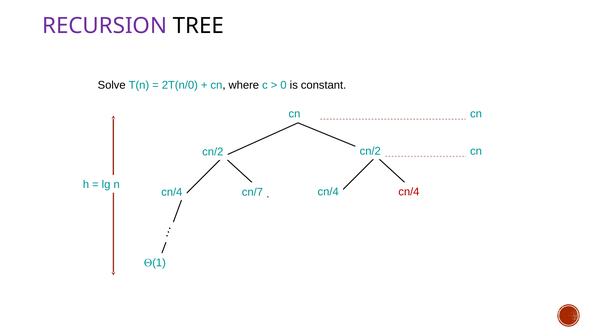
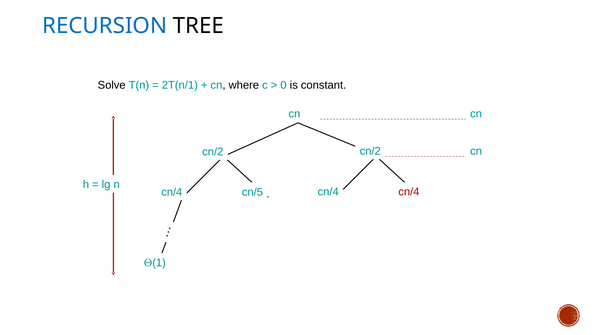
RECURSION colour: purple -> blue
2T(n/0: 2T(n/0 -> 2T(n/1
cn/7: cn/7 -> cn/5
